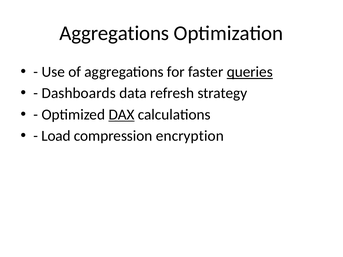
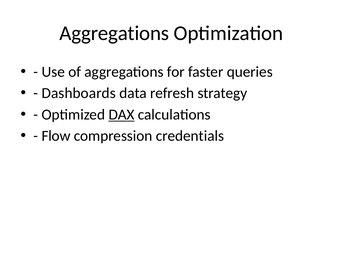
queries underline: present -> none
Load: Load -> Flow
encryption: encryption -> credentials
